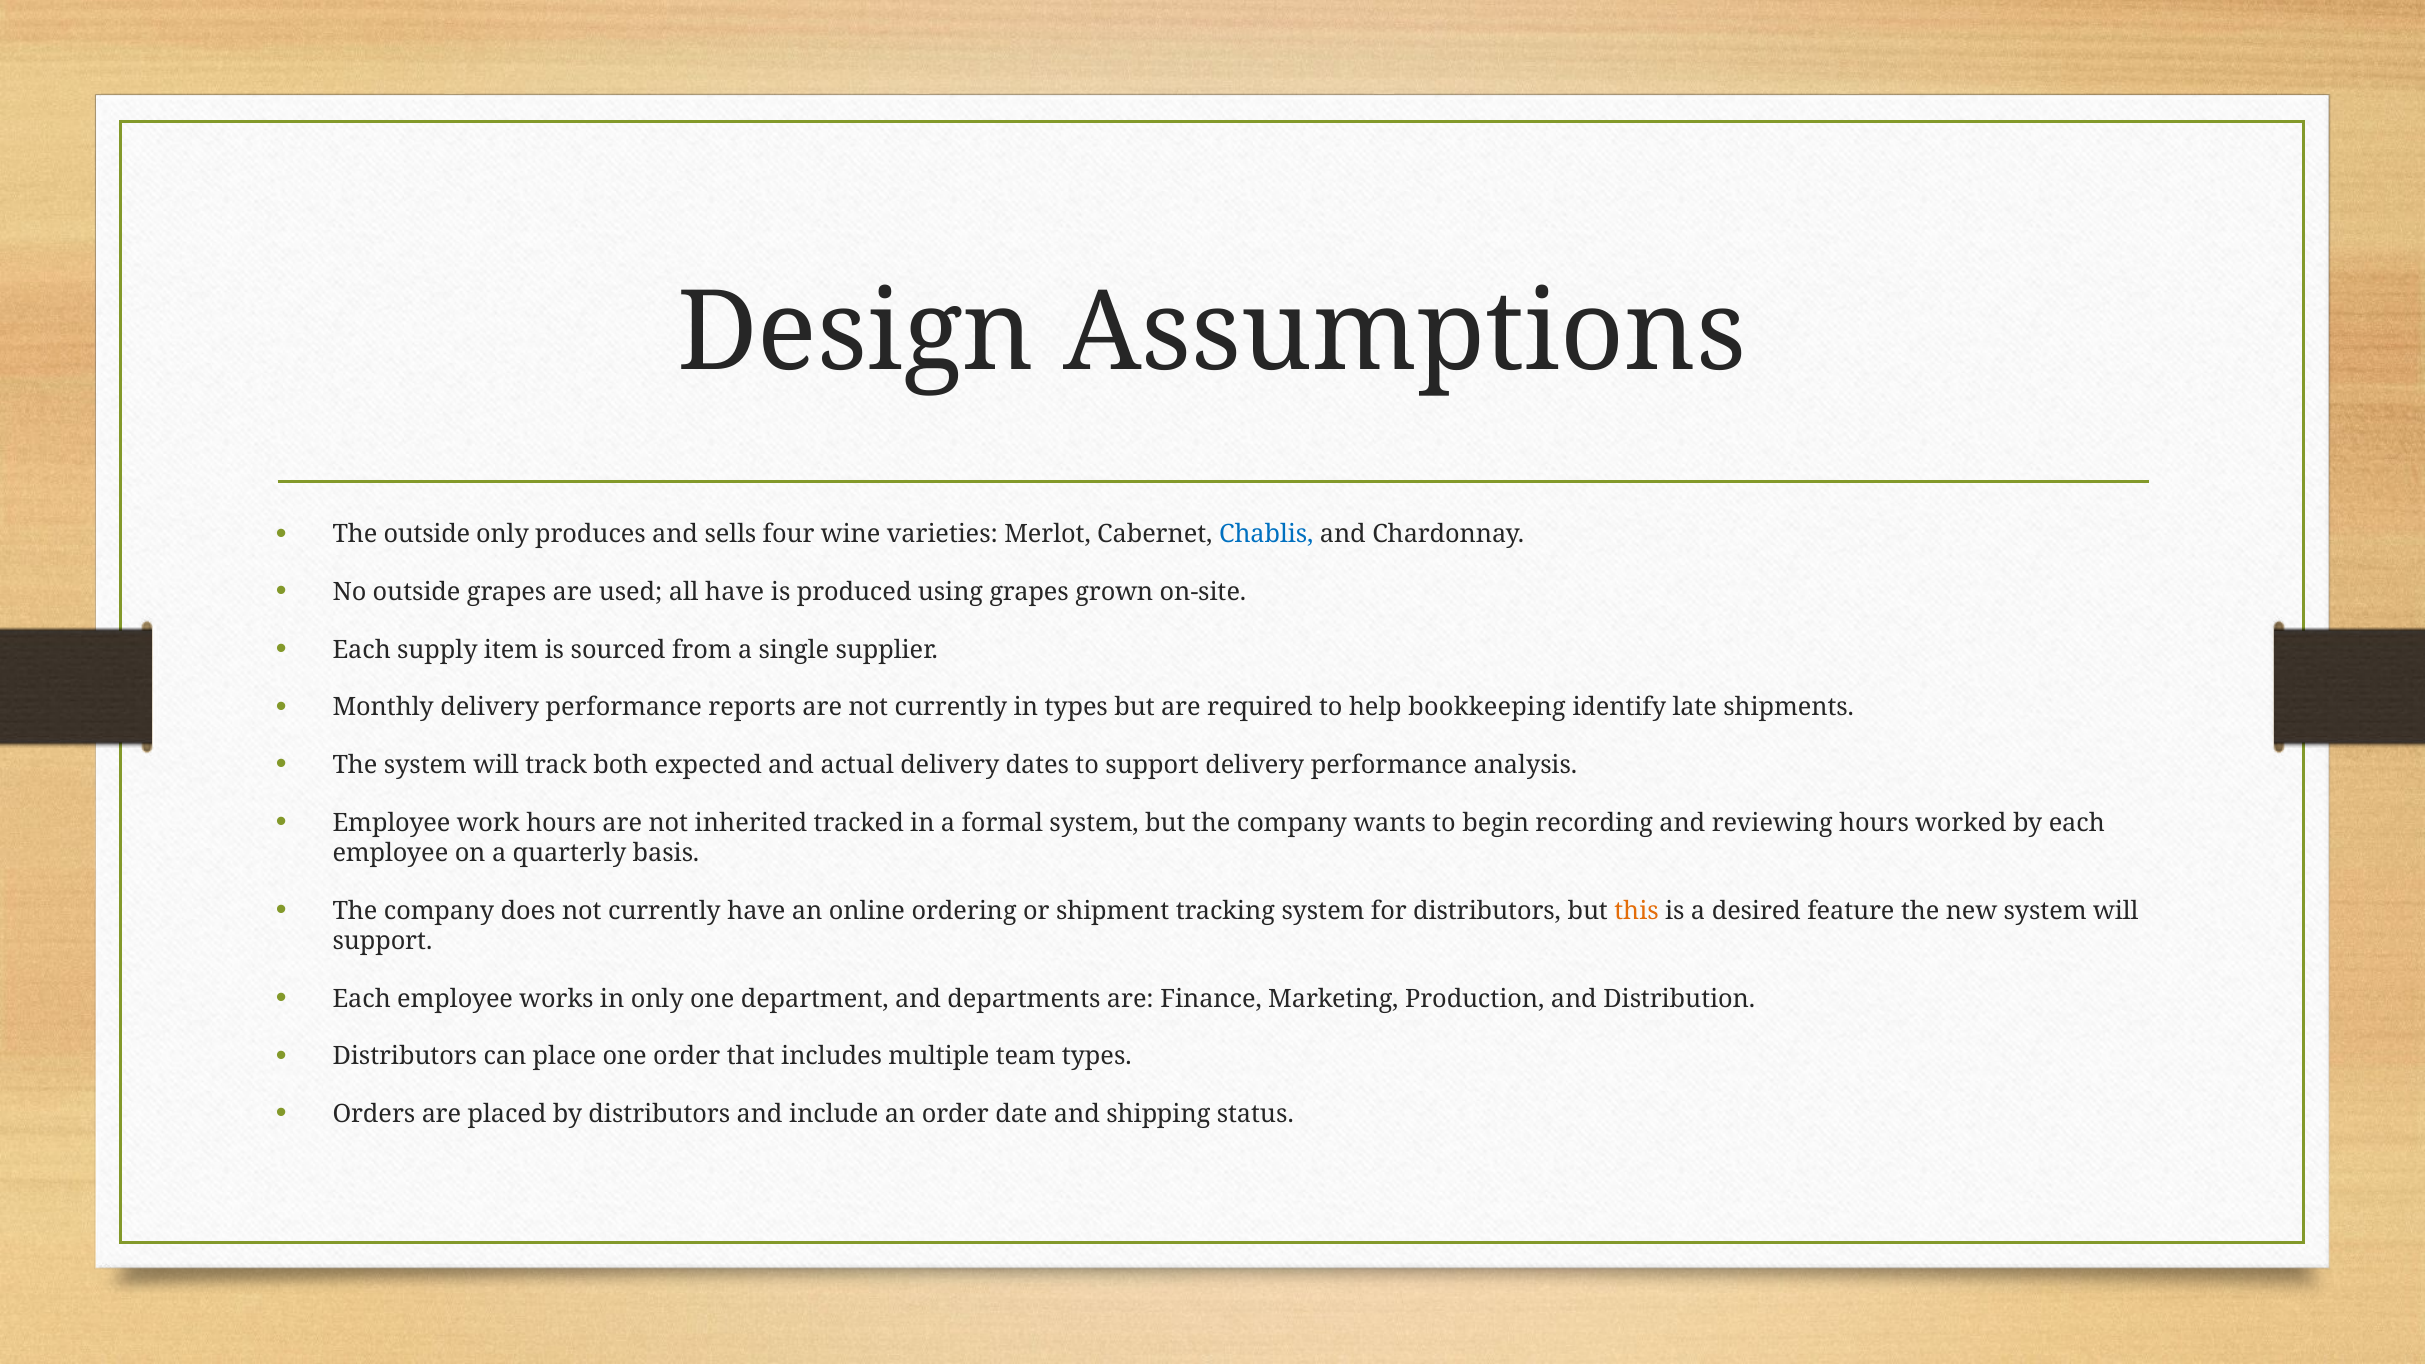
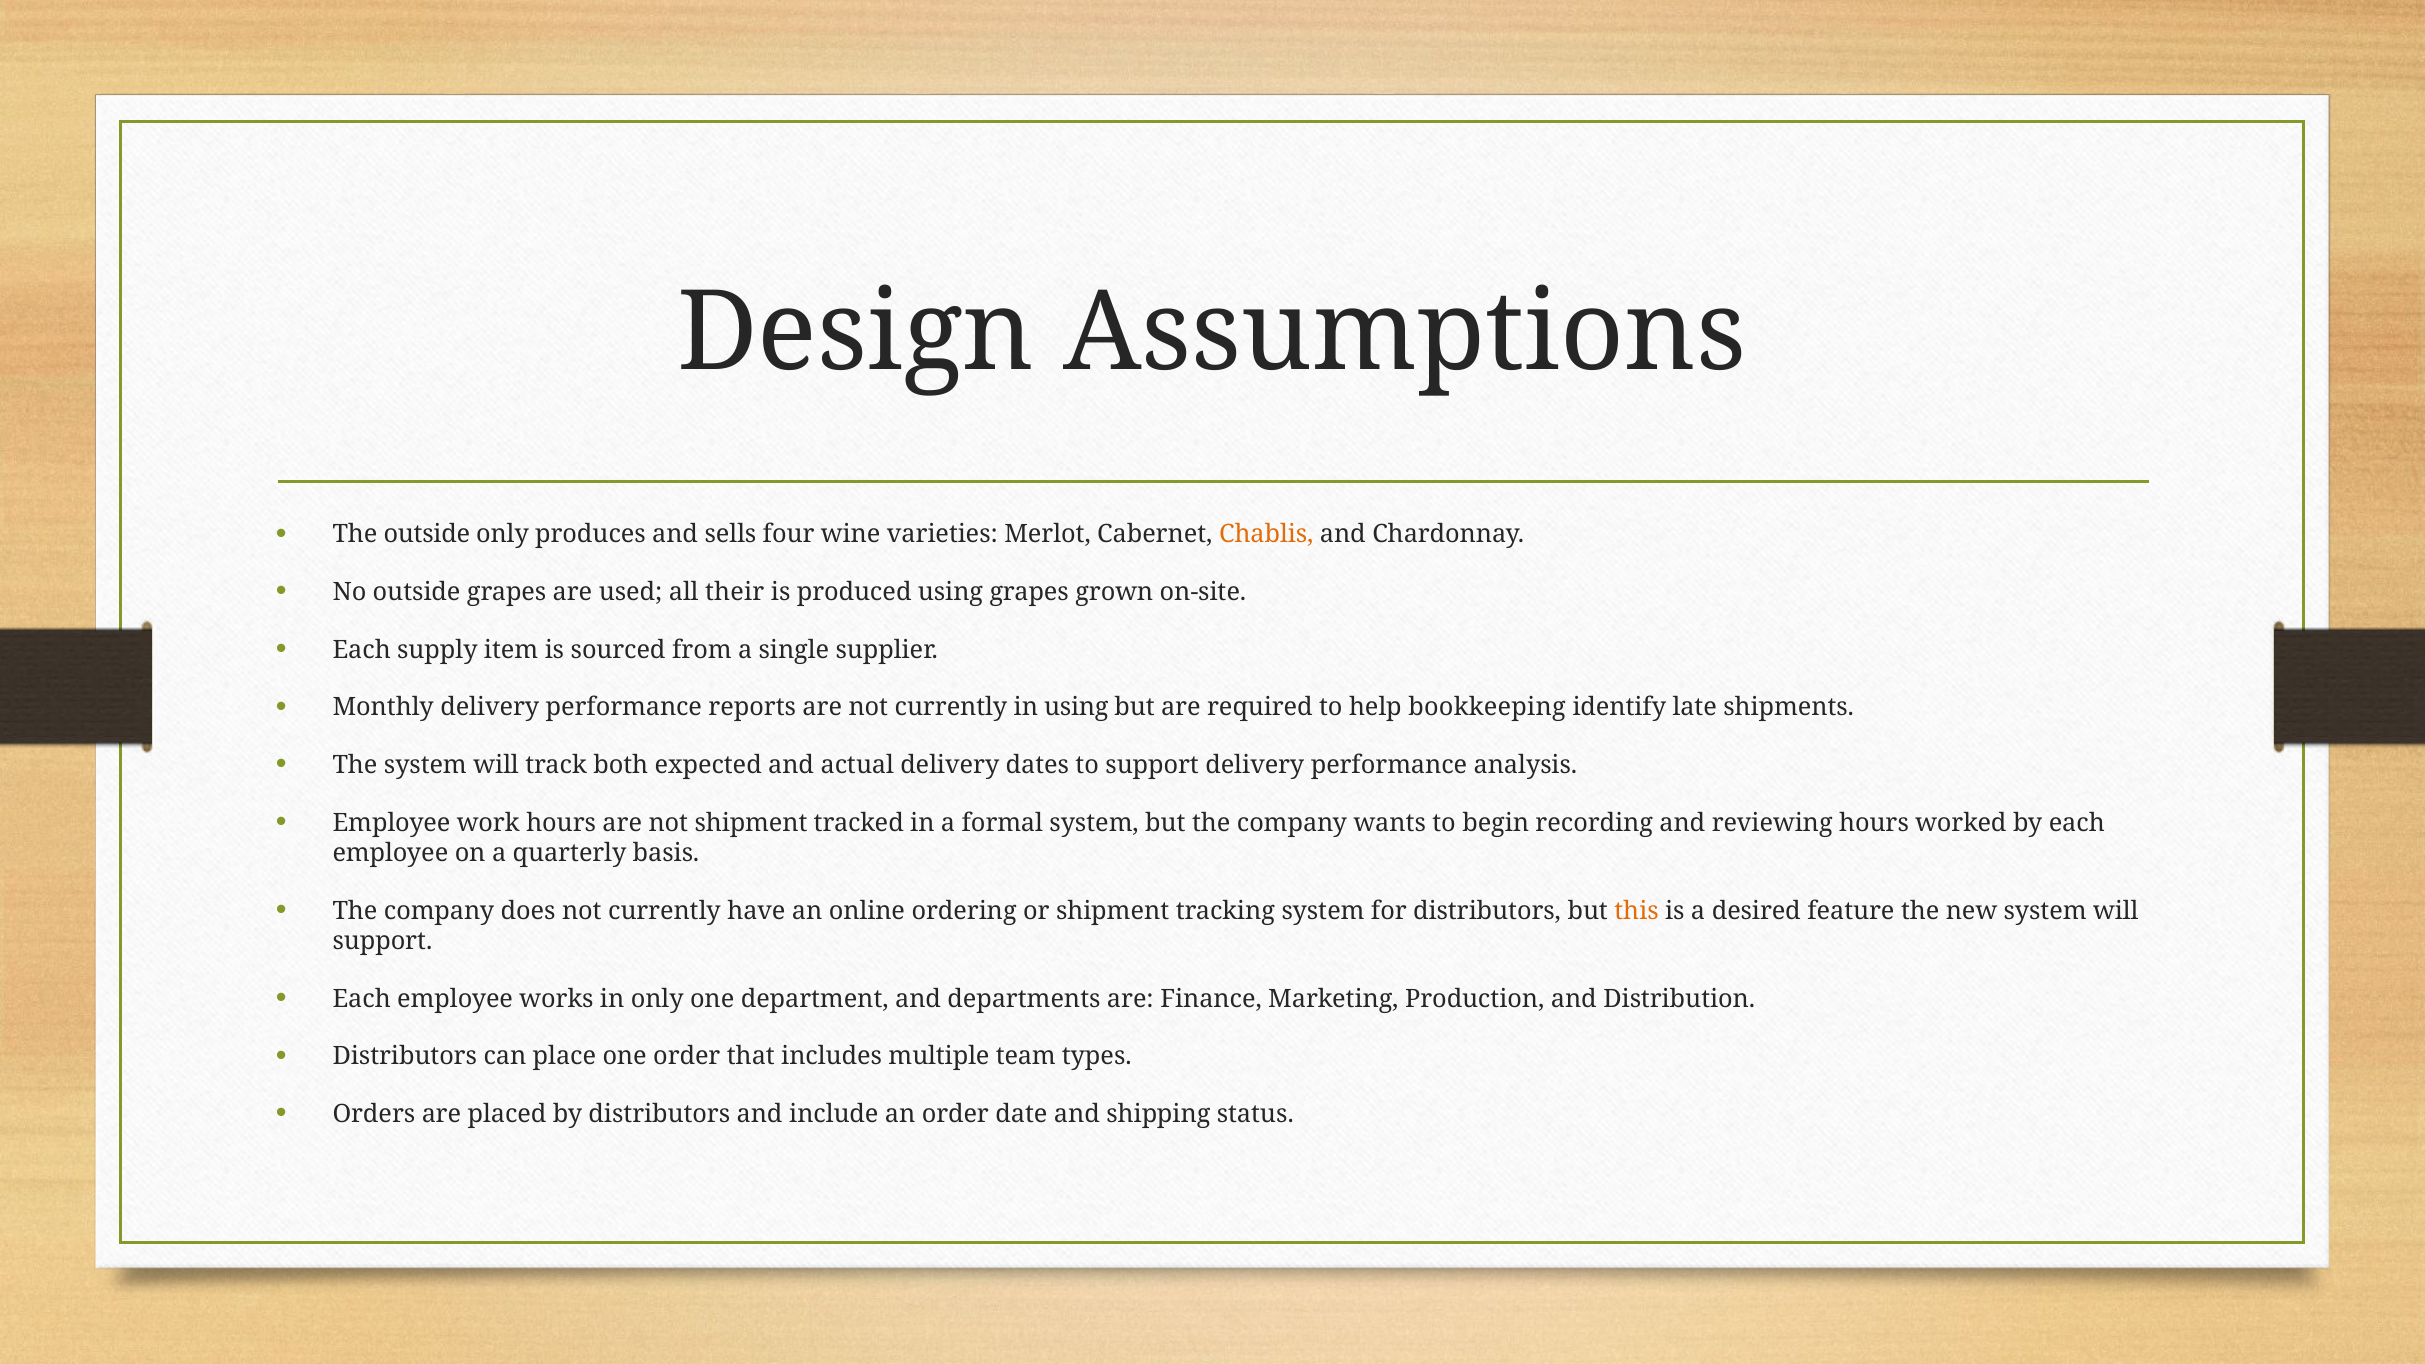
Chablis colour: blue -> orange
all have: have -> their
in types: types -> using
not inherited: inherited -> shipment
